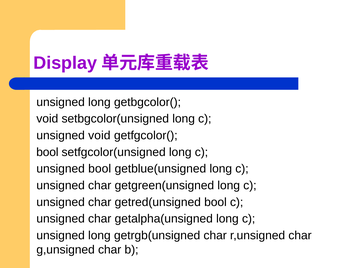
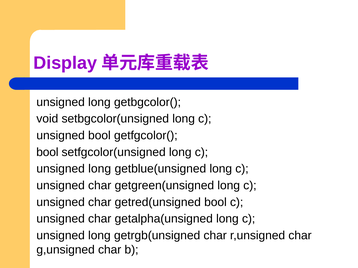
unsigned void: void -> bool
bool at (100, 169): bool -> long
